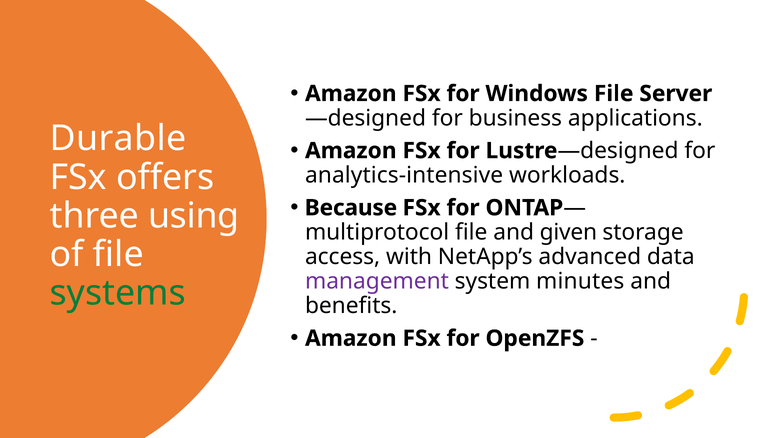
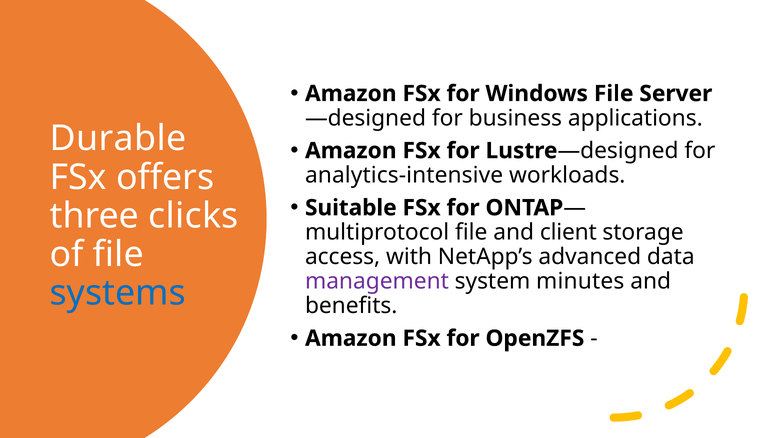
Because: Because -> Suitable
using: using -> clicks
given: given -> client
systems colour: green -> blue
